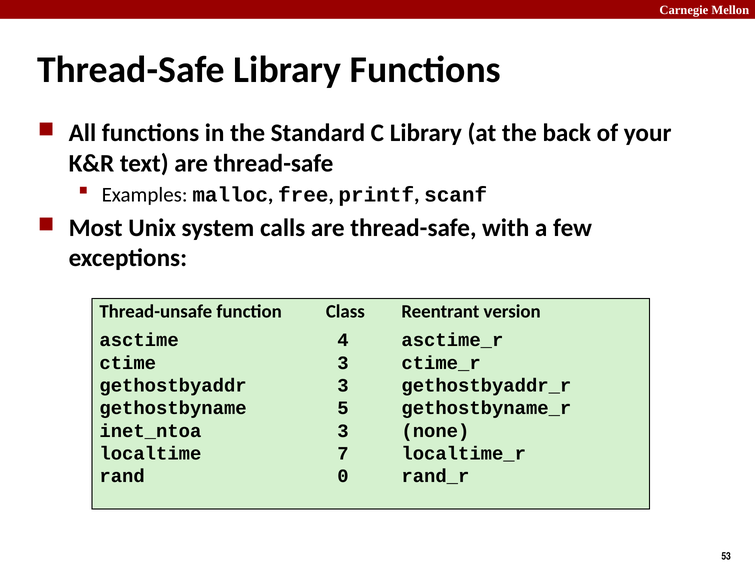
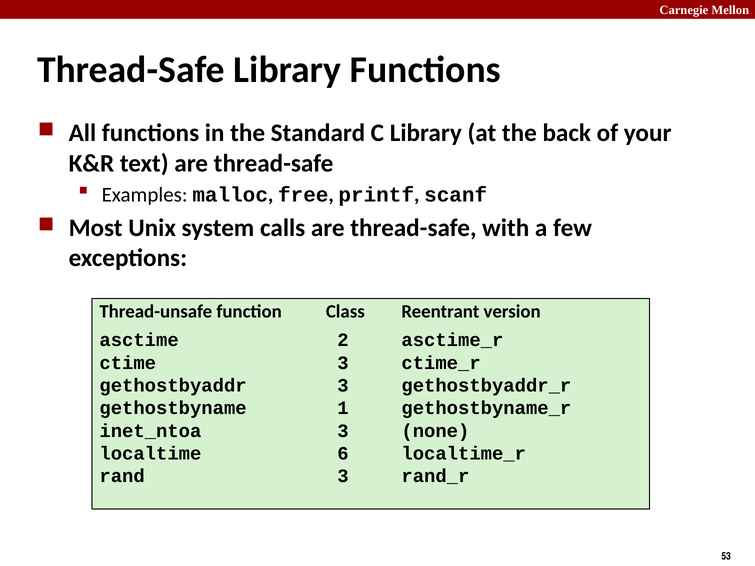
4: 4 -> 2
5: 5 -> 1
7: 7 -> 6
rand 0: 0 -> 3
